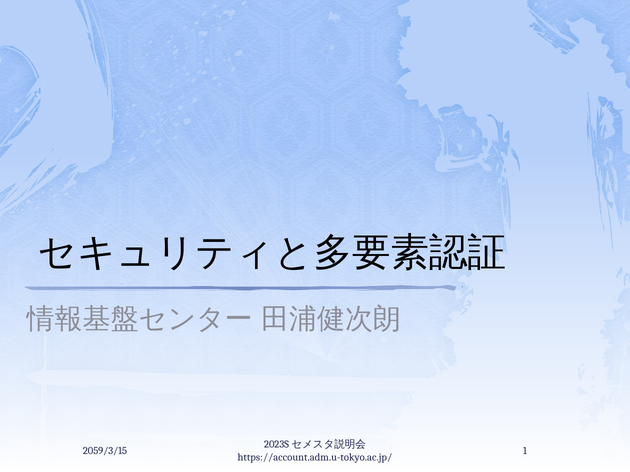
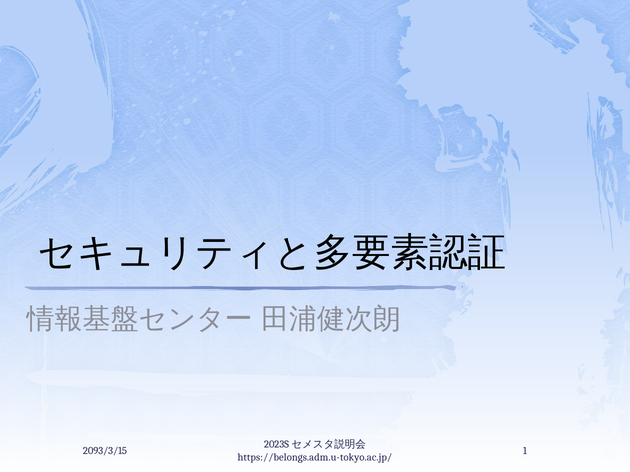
2059/3/15: 2059/3/15 -> 2093/3/15
https://account.adm.u-tokyo.ac.jp/: https://account.adm.u-tokyo.ac.jp/ -> https://belongs.adm.u-tokyo.ac.jp/
